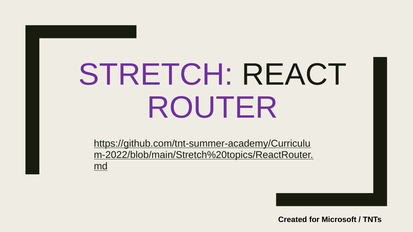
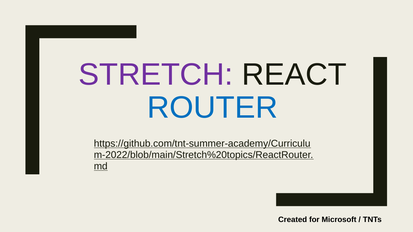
ROUTER colour: purple -> blue
